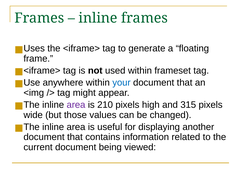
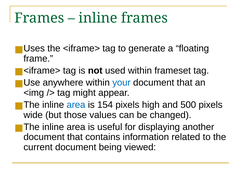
area at (76, 105) colour: purple -> blue
210: 210 -> 154
315: 315 -> 500
